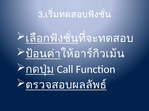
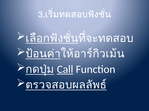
Call underline: none -> present
